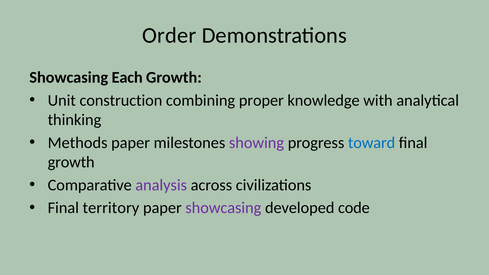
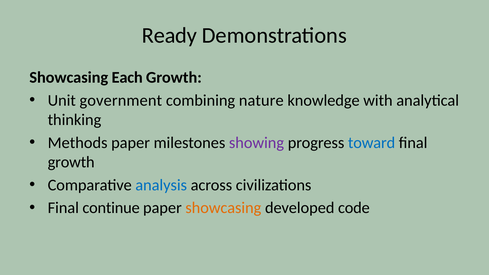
Order: Order -> Ready
construction: construction -> government
proper: proper -> nature
analysis colour: purple -> blue
territory: territory -> continue
showcasing at (223, 208) colour: purple -> orange
